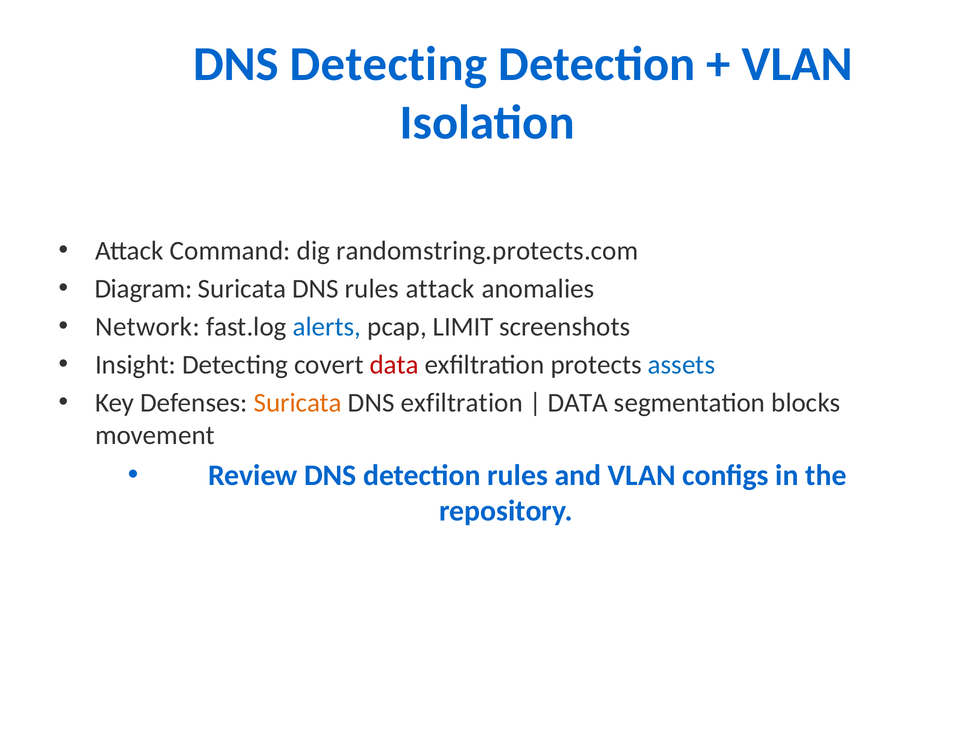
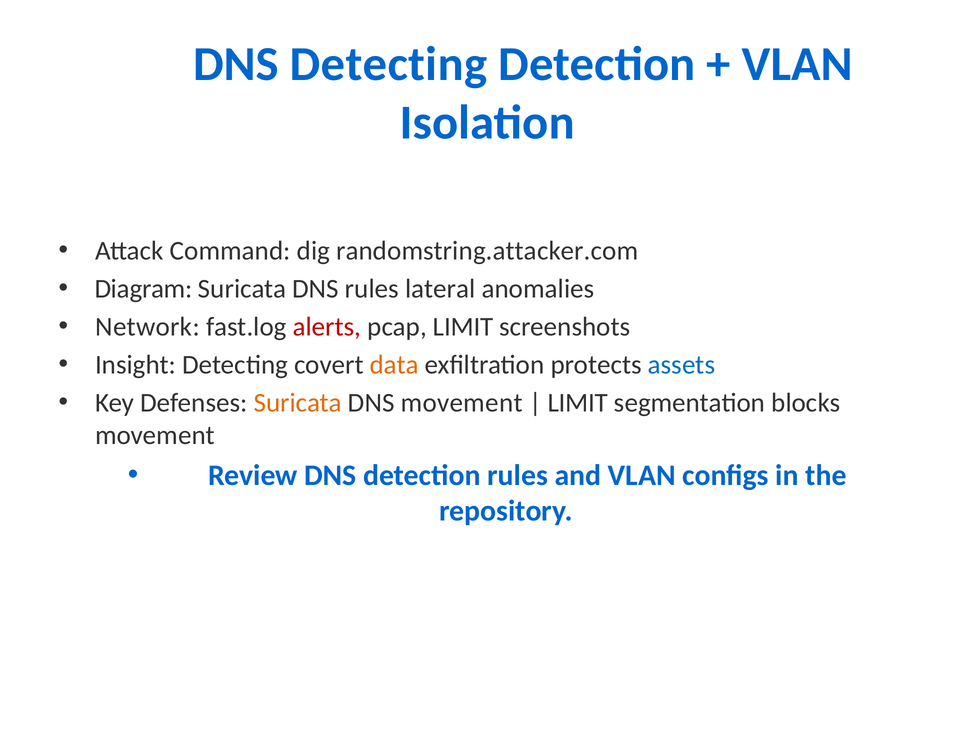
randomstring.protects.com: randomstring.protects.com -> randomstring.attacker.com
rules attack: attack -> lateral
alerts colour: blue -> red
data at (394, 365) colour: red -> orange
DNS exfiltration: exfiltration -> movement
DATA at (578, 403): DATA -> LIMIT
